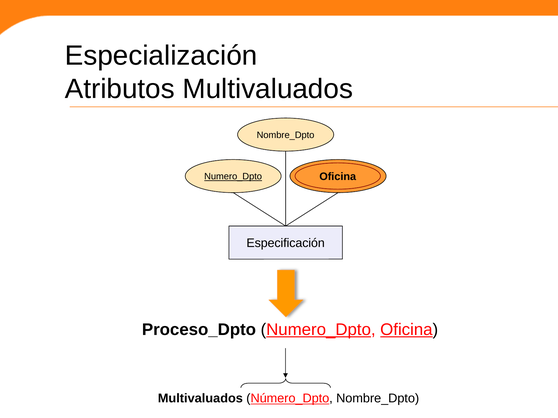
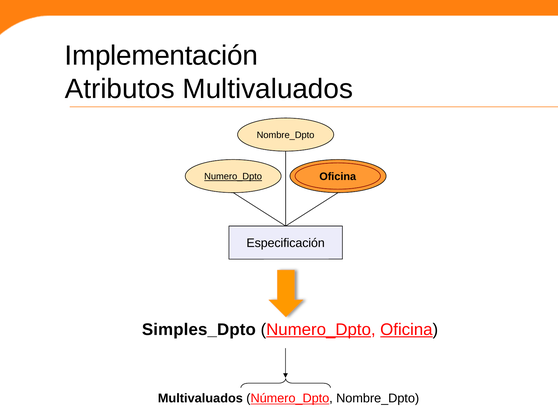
Especialización: Especialización -> Implementación
Proceso_Dpto: Proceso_Dpto -> Simples_Dpto
